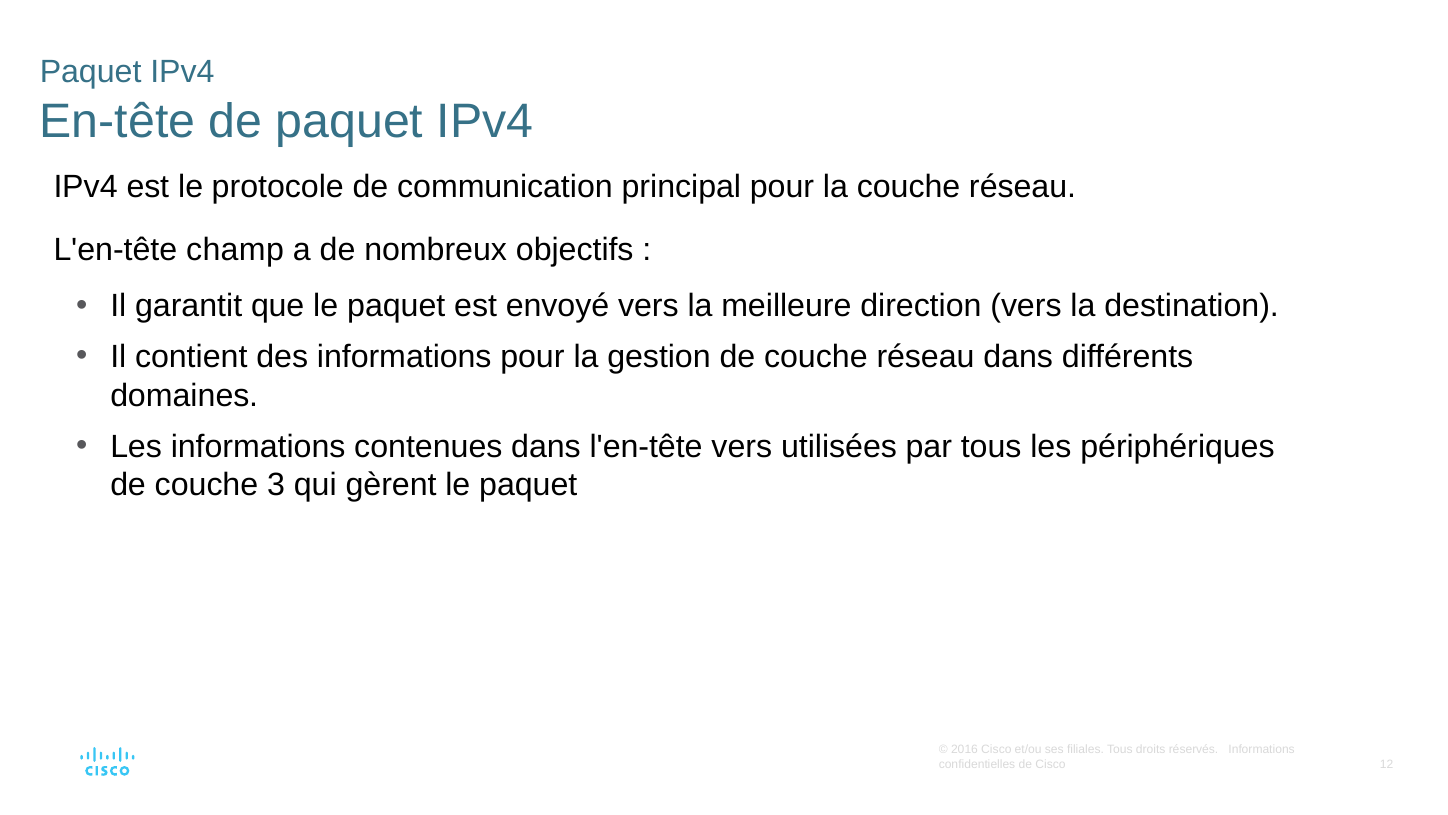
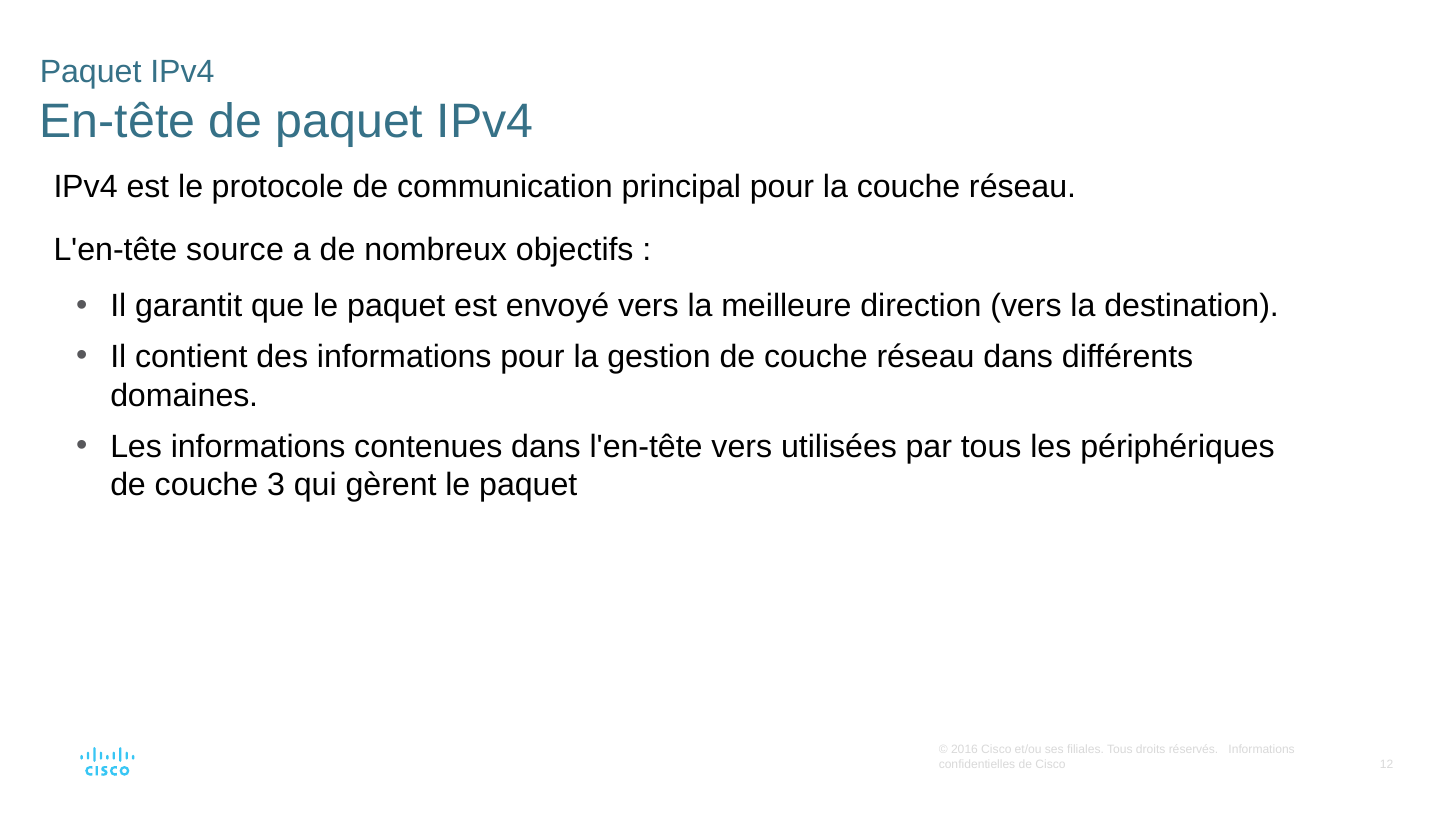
champ: champ -> source
